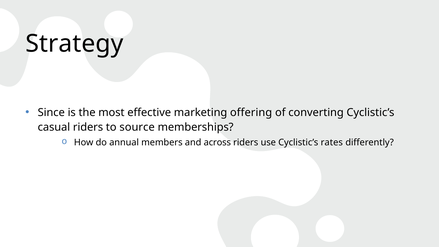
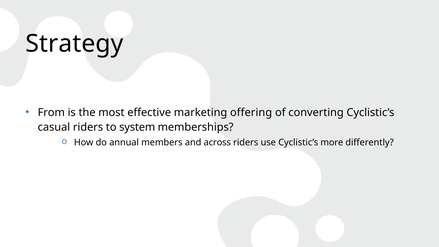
Since: Since -> From
source: source -> system
rates: rates -> more
